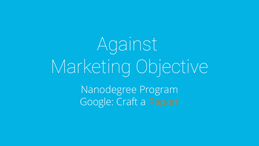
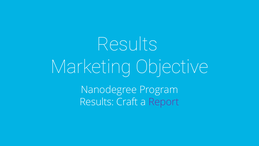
Against at (127, 44): Against -> Results
Google at (97, 102): Google -> Results
Report colour: orange -> purple
